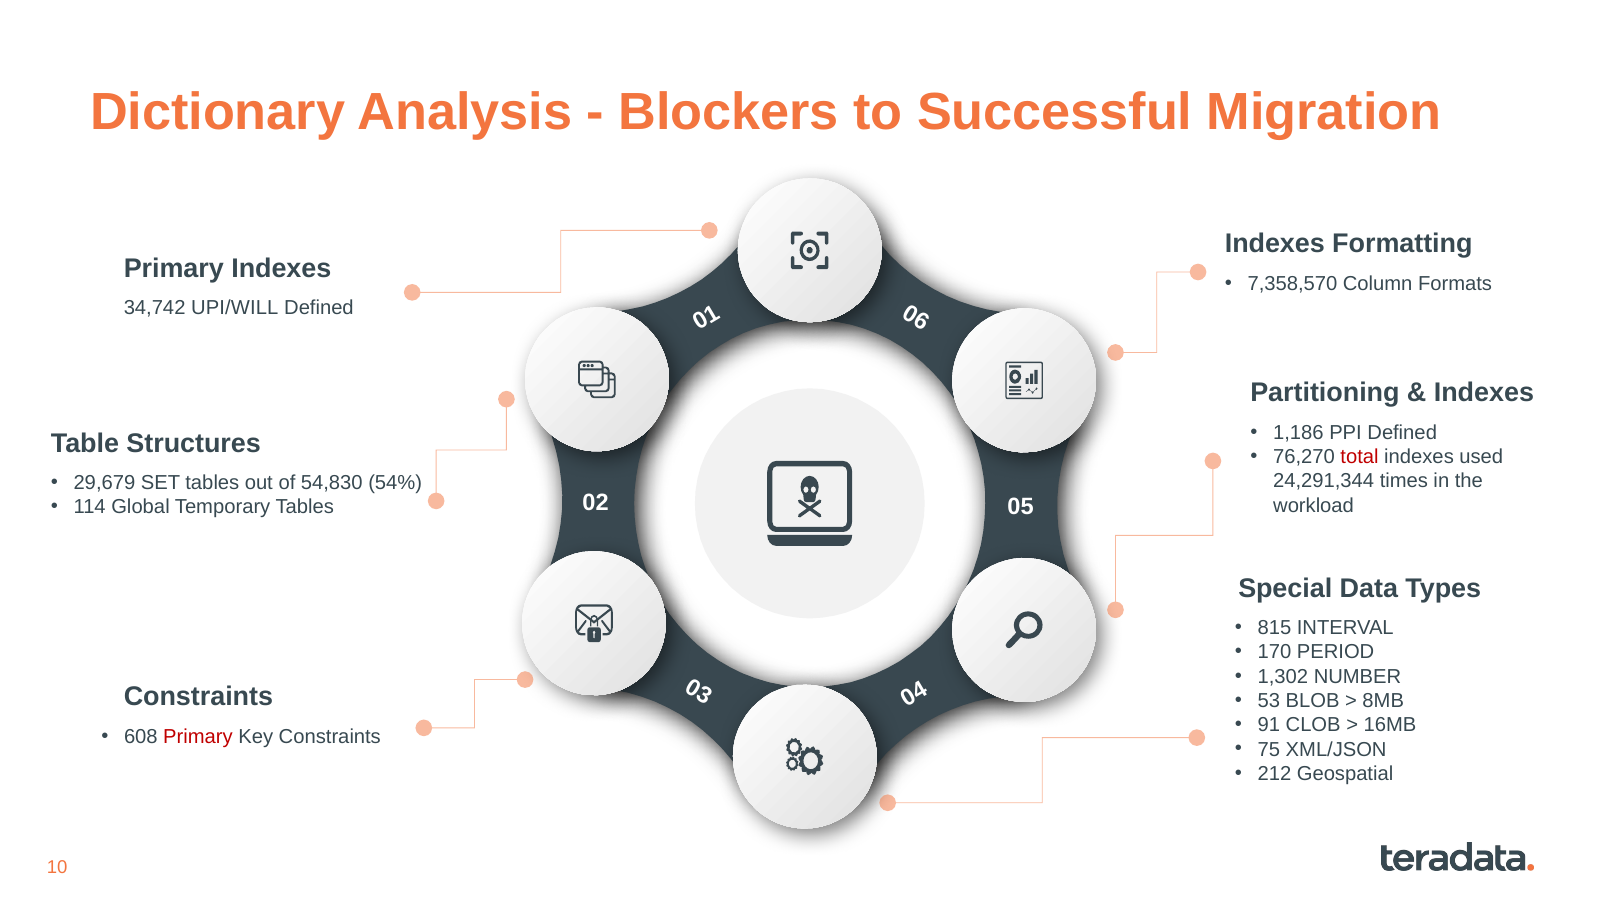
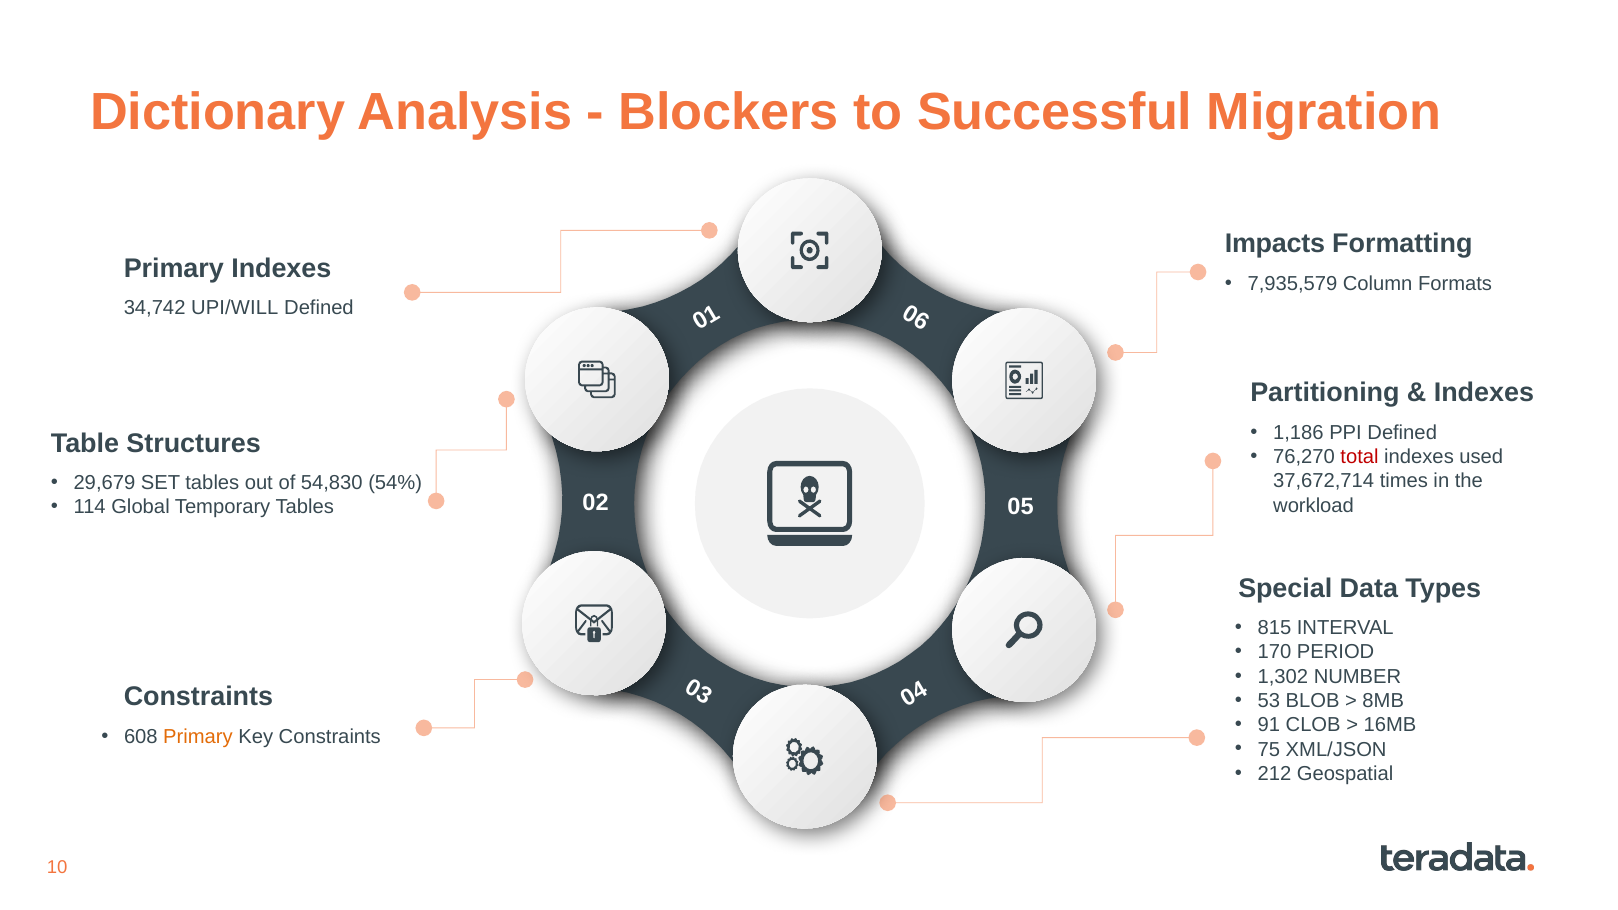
Indexes at (1275, 244): Indexes -> Impacts
7,358,570: 7,358,570 -> 7,935,579
24,291,344: 24,291,344 -> 37,672,714
Primary at (198, 737) colour: red -> orange
